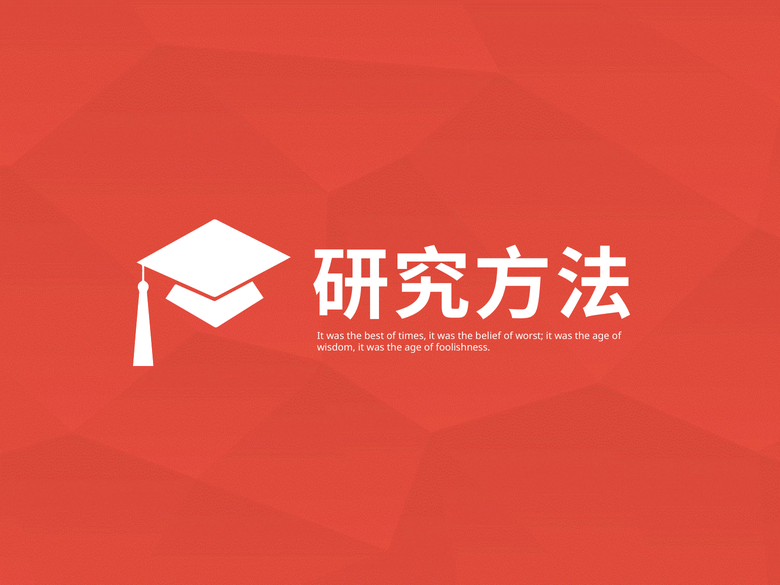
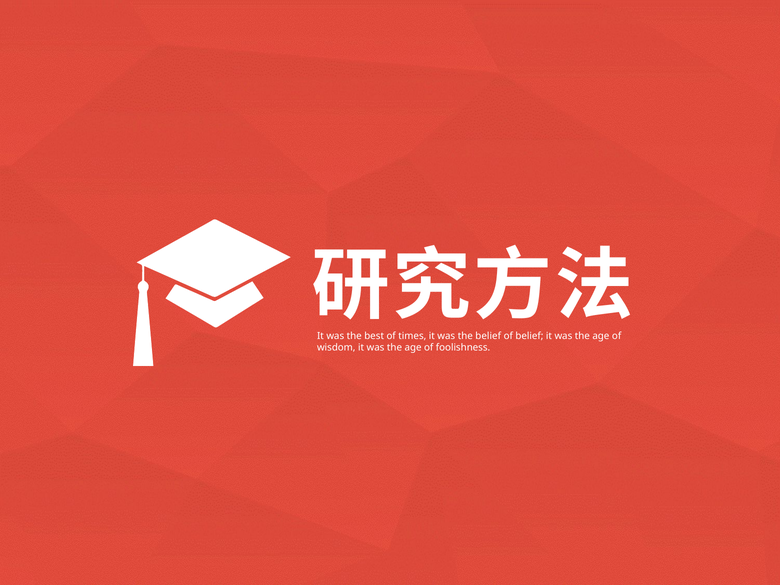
of worst: worst -> belief
